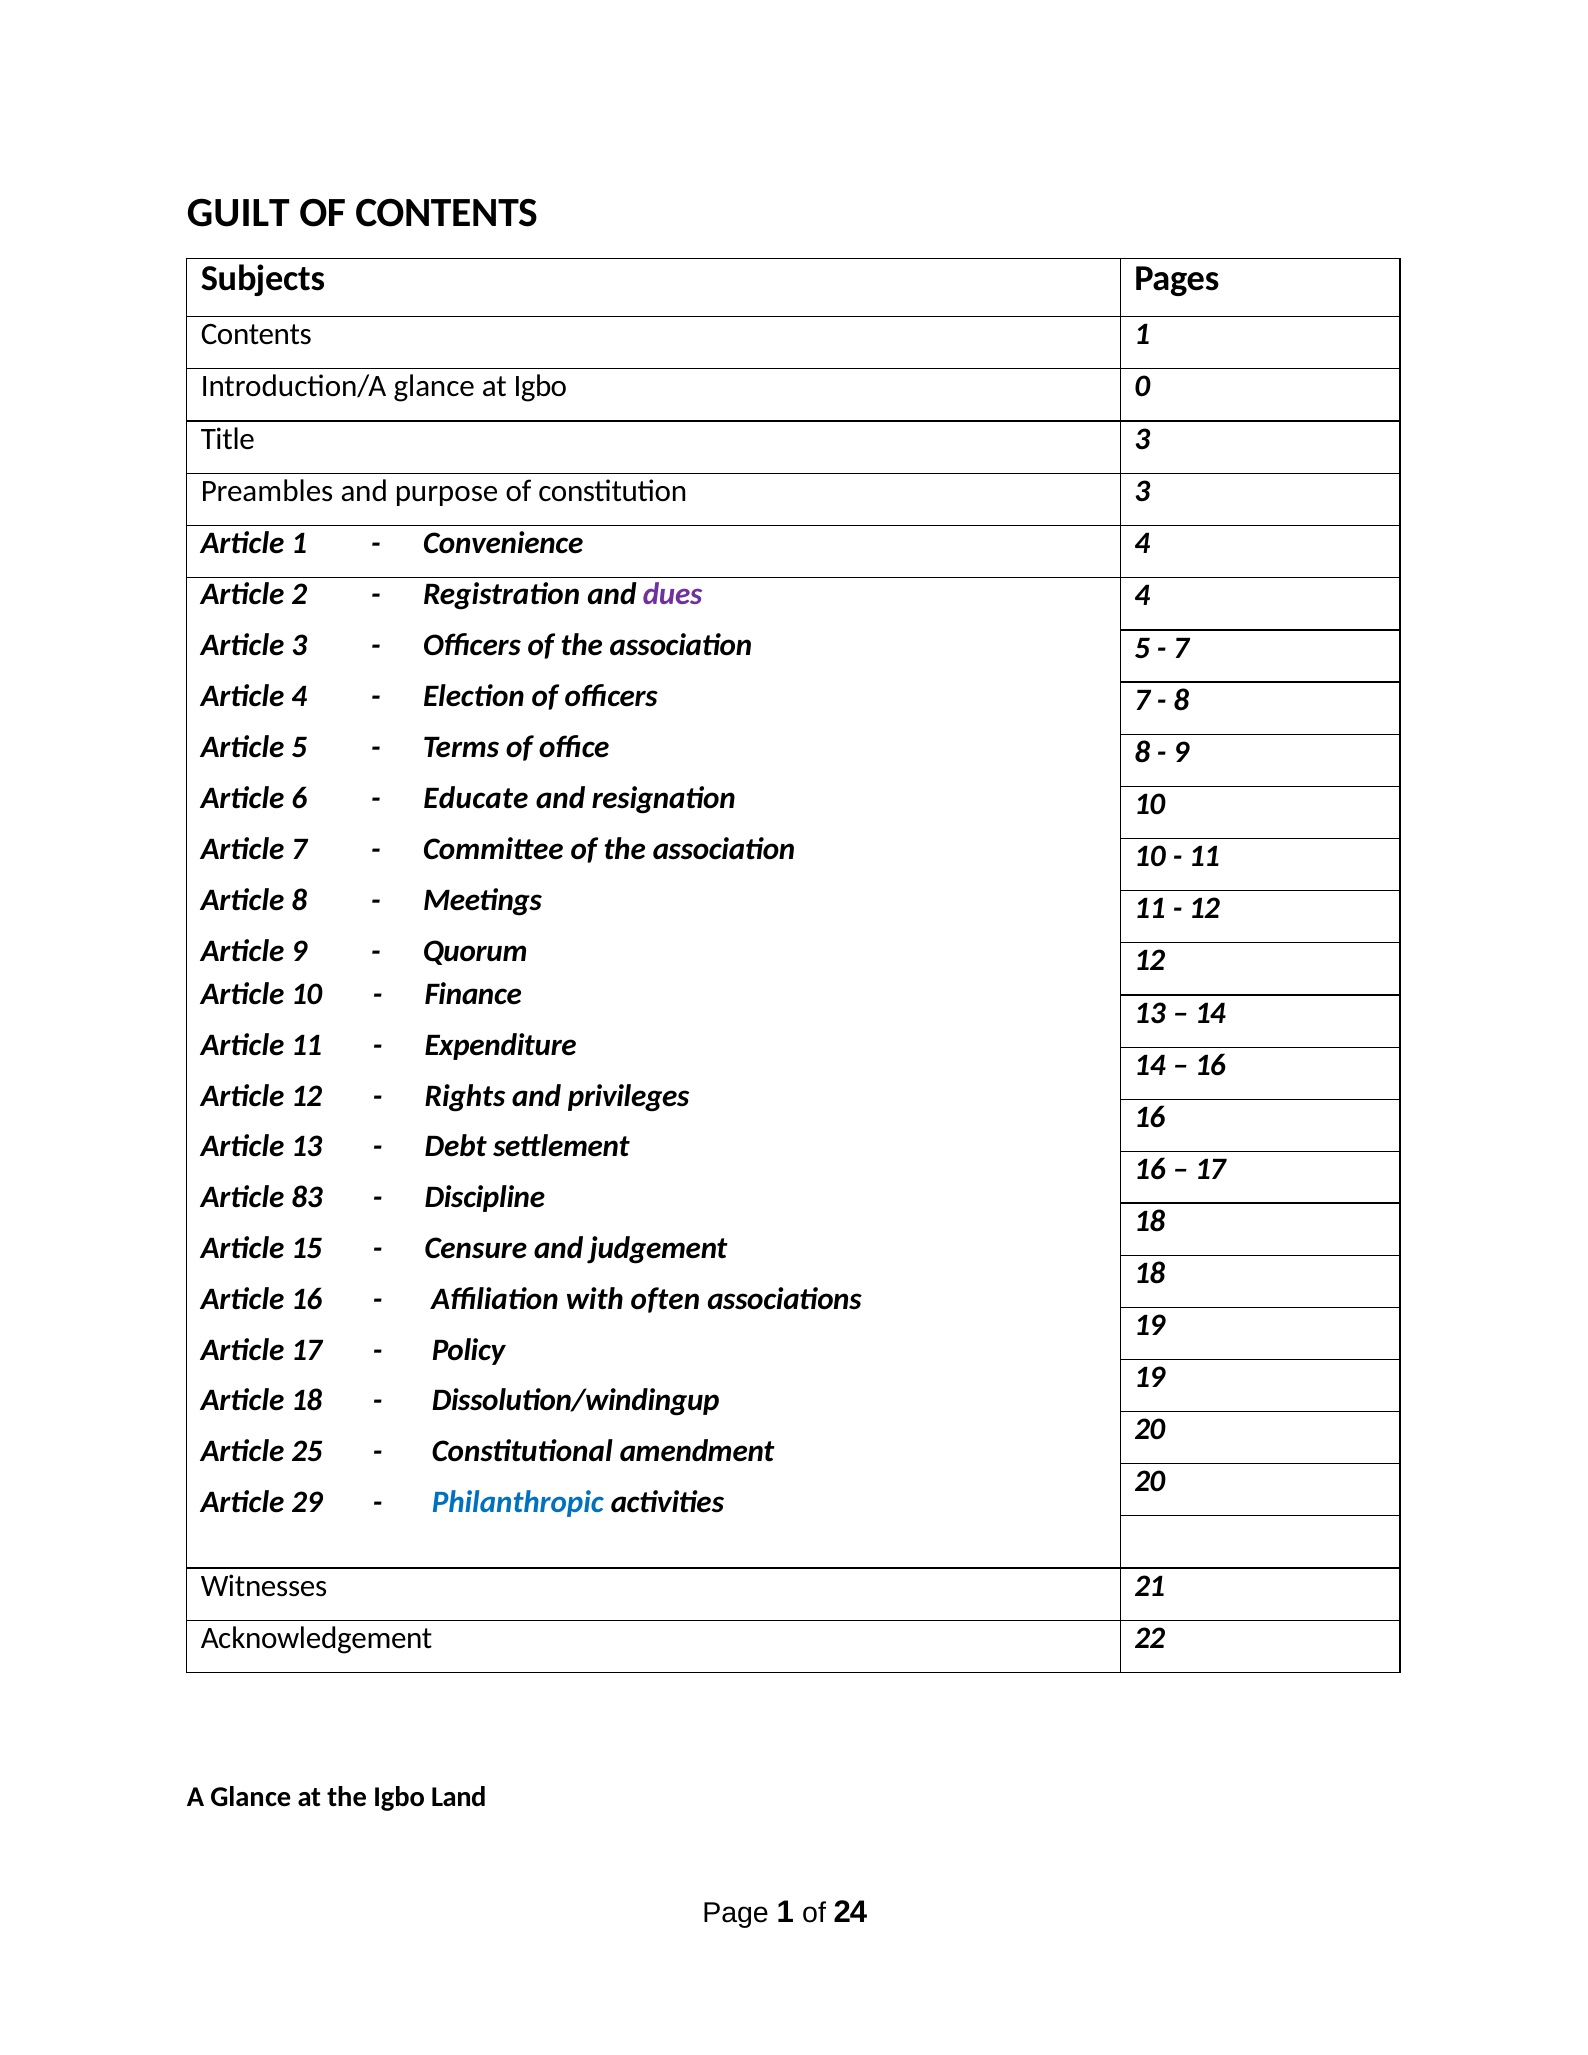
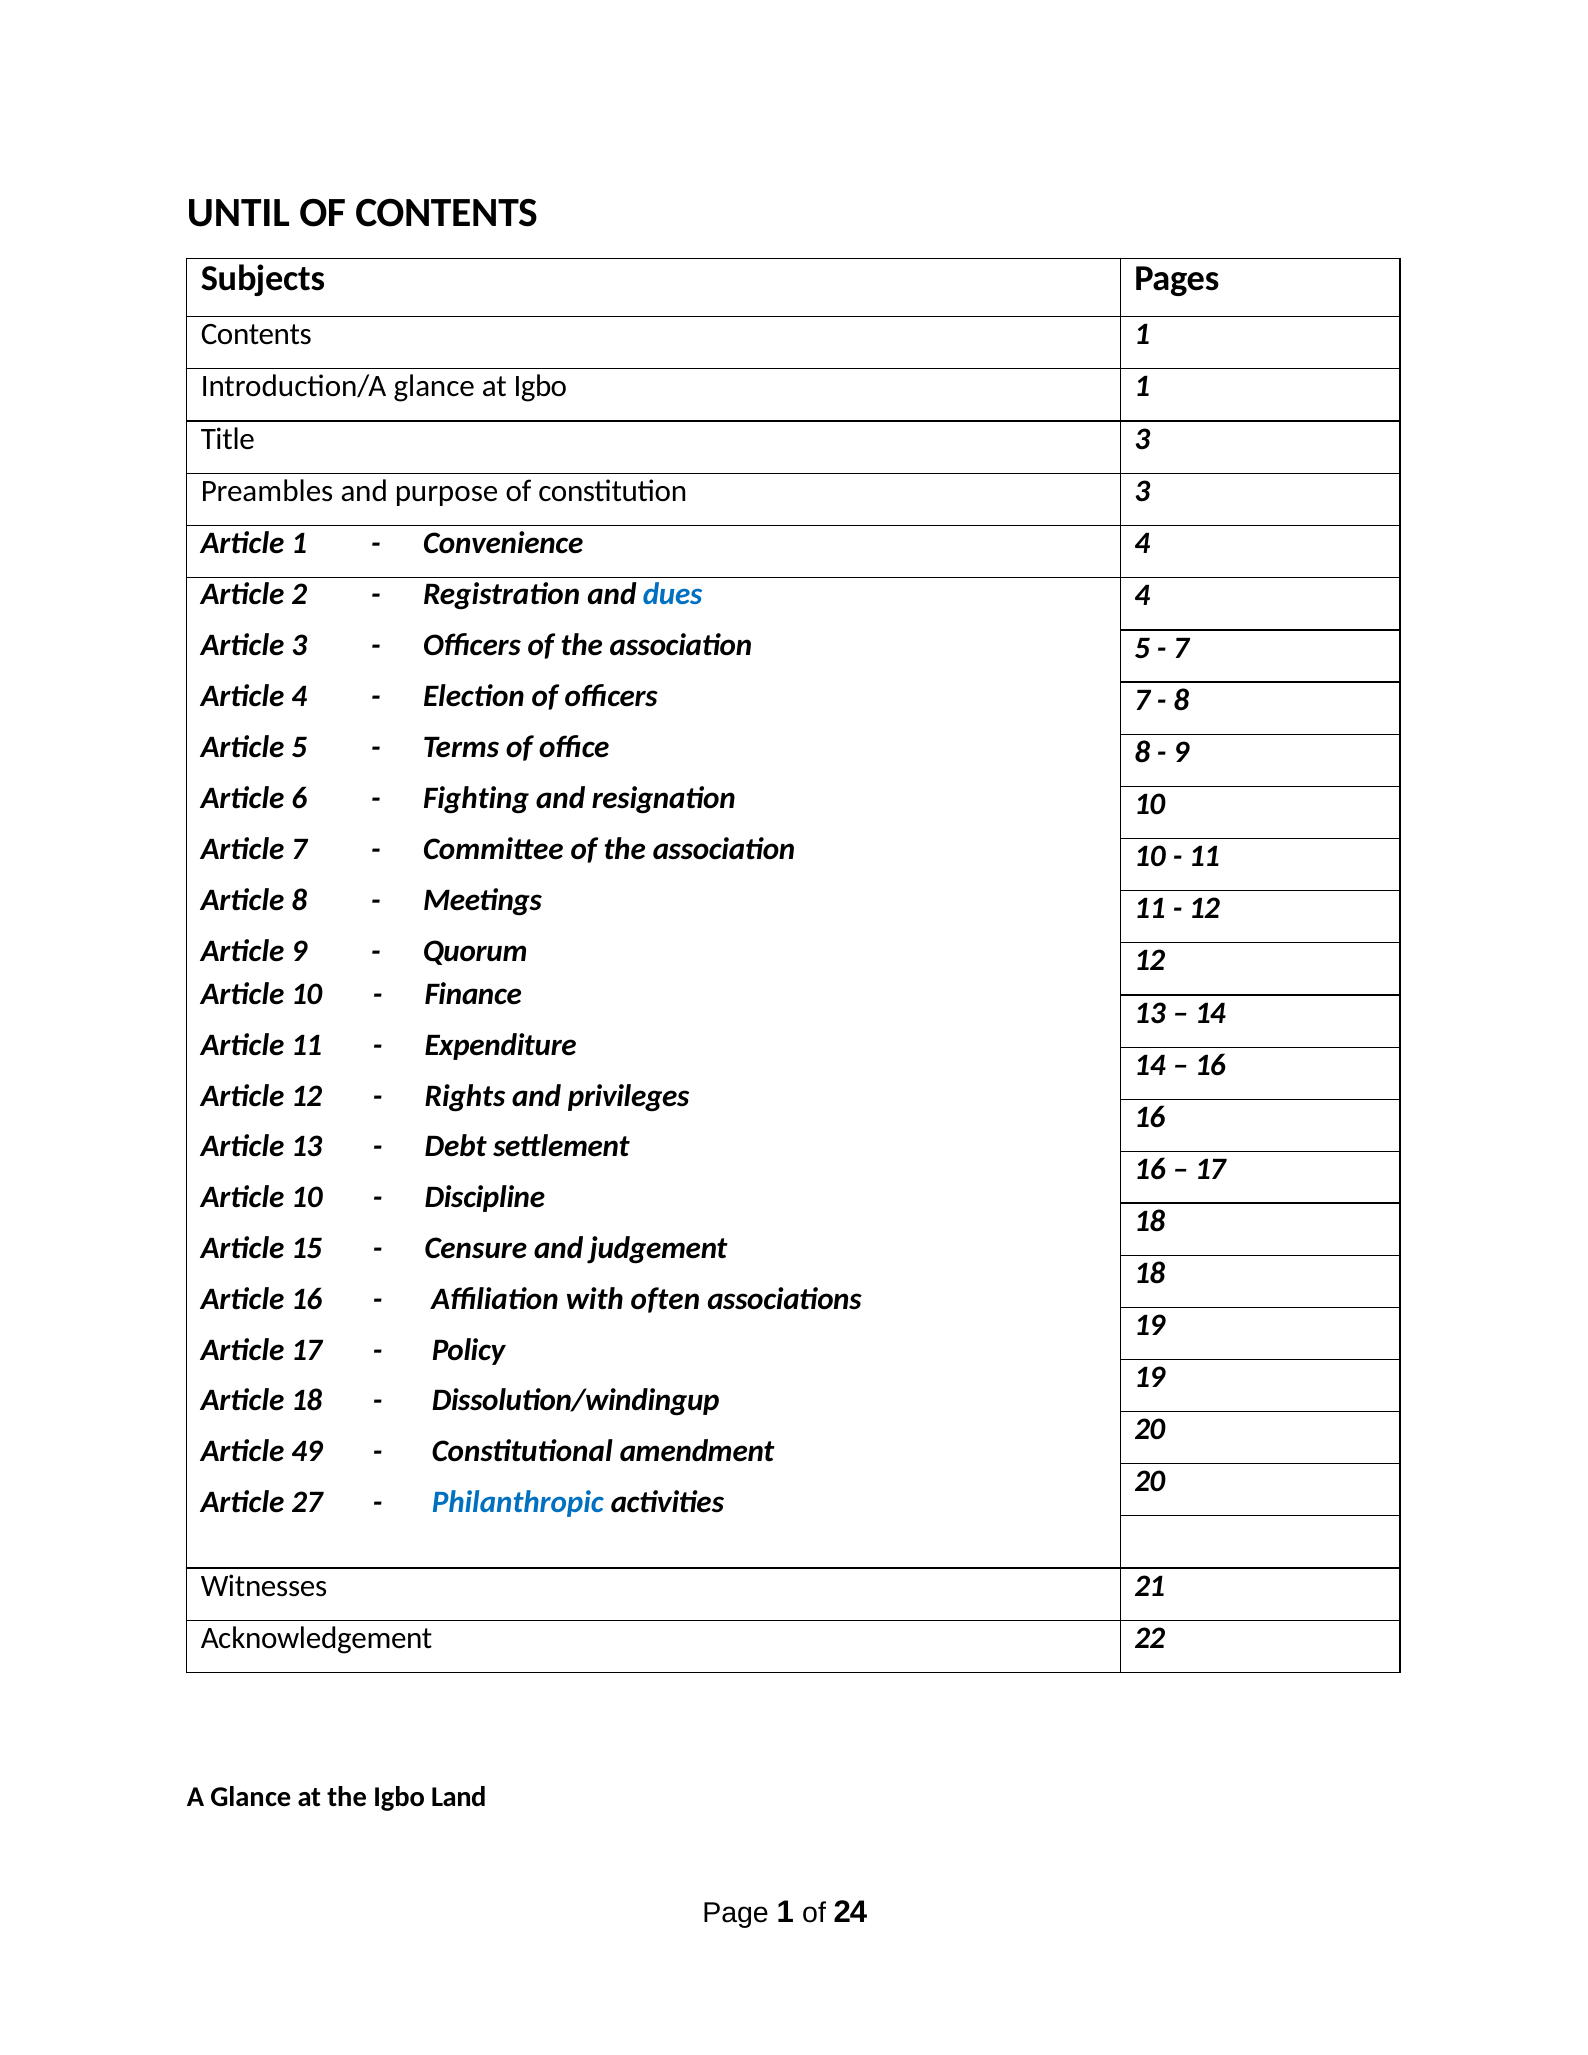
GUILT: GUILT -> UNTIL
Igbo 0: 0 -> 1
dues colour: purple -> blue
Educate: Educate -> Fighting
83 at (307, 1198): 83 -> 10
25: 25 -> 49
29: 29 -> 27
